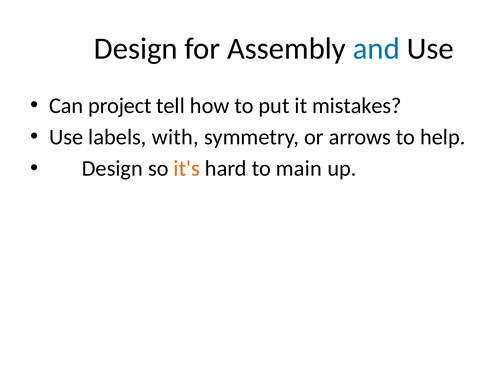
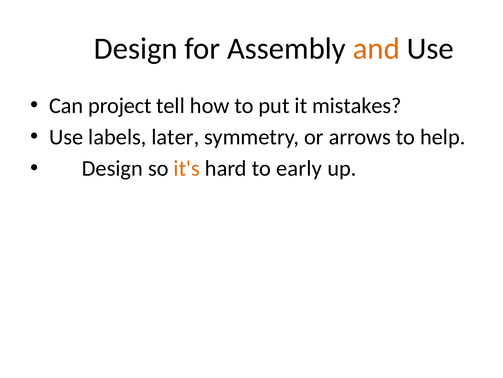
and colour: blue -> orange
with: with -> later
main: main -> early
